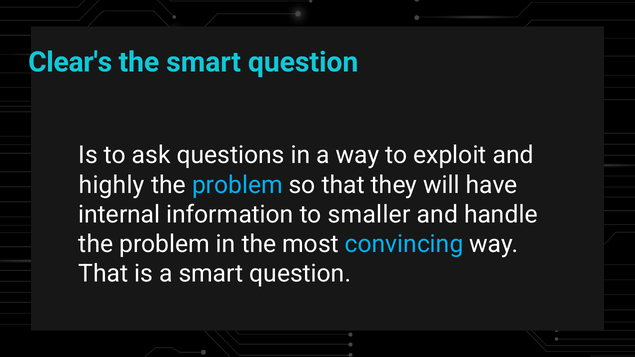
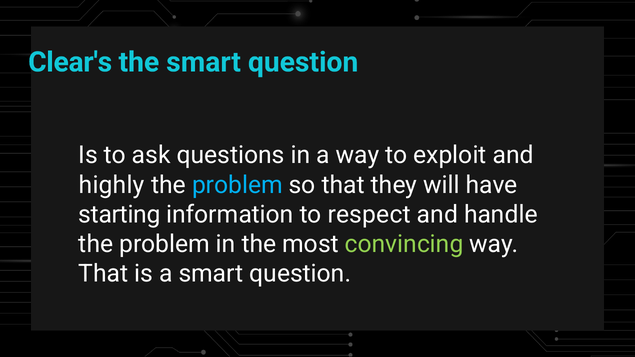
internal: internal -> starting
smaller: smaller -> respect
convincing colour: light blue -> light green
